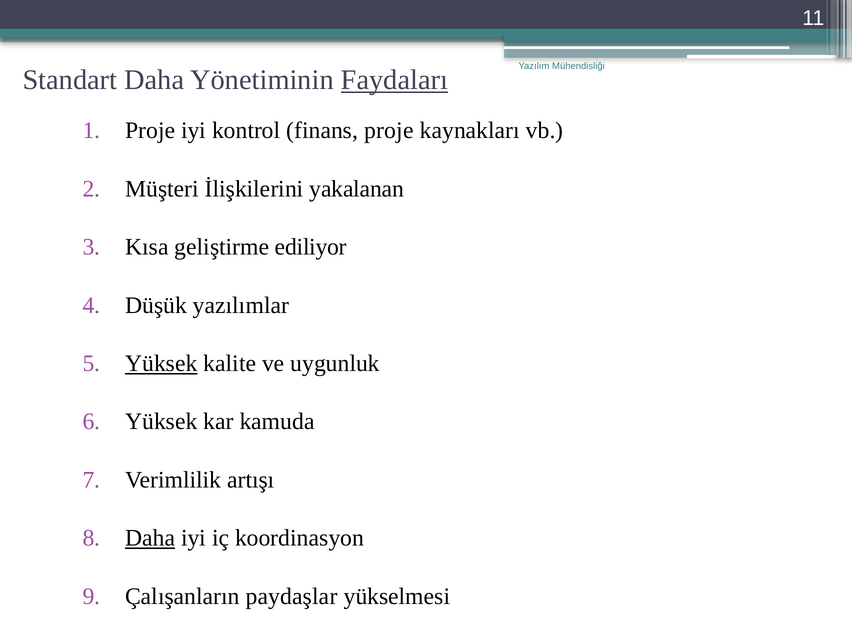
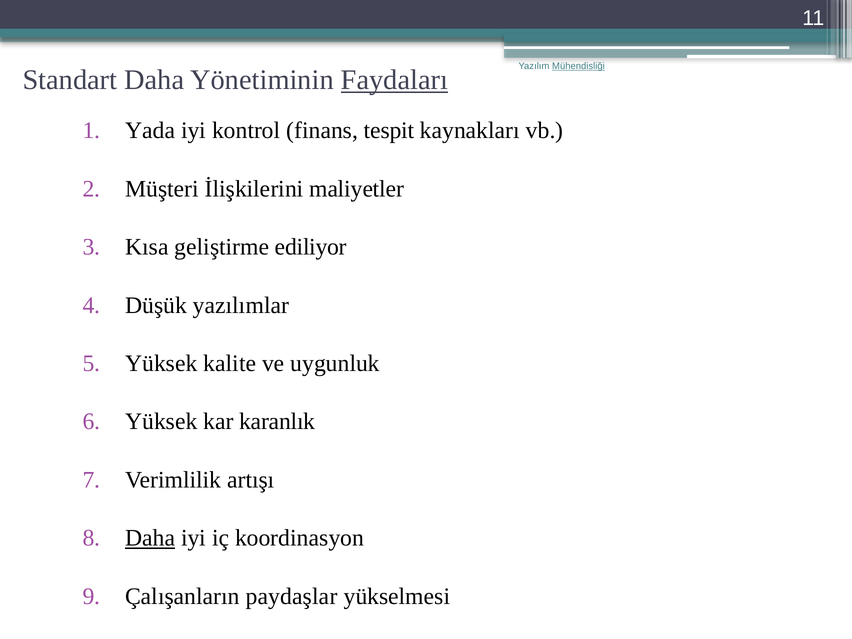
Mühendisliği underline: none -> present
Proje at (150, 131): Proje -> Yada
finans proje: proje -> tespit
yakalanan: yakalanan -> maliyetler
Yüksek at (161, 363) underline: present -> none
kamuda: kamuda -> karanlık
